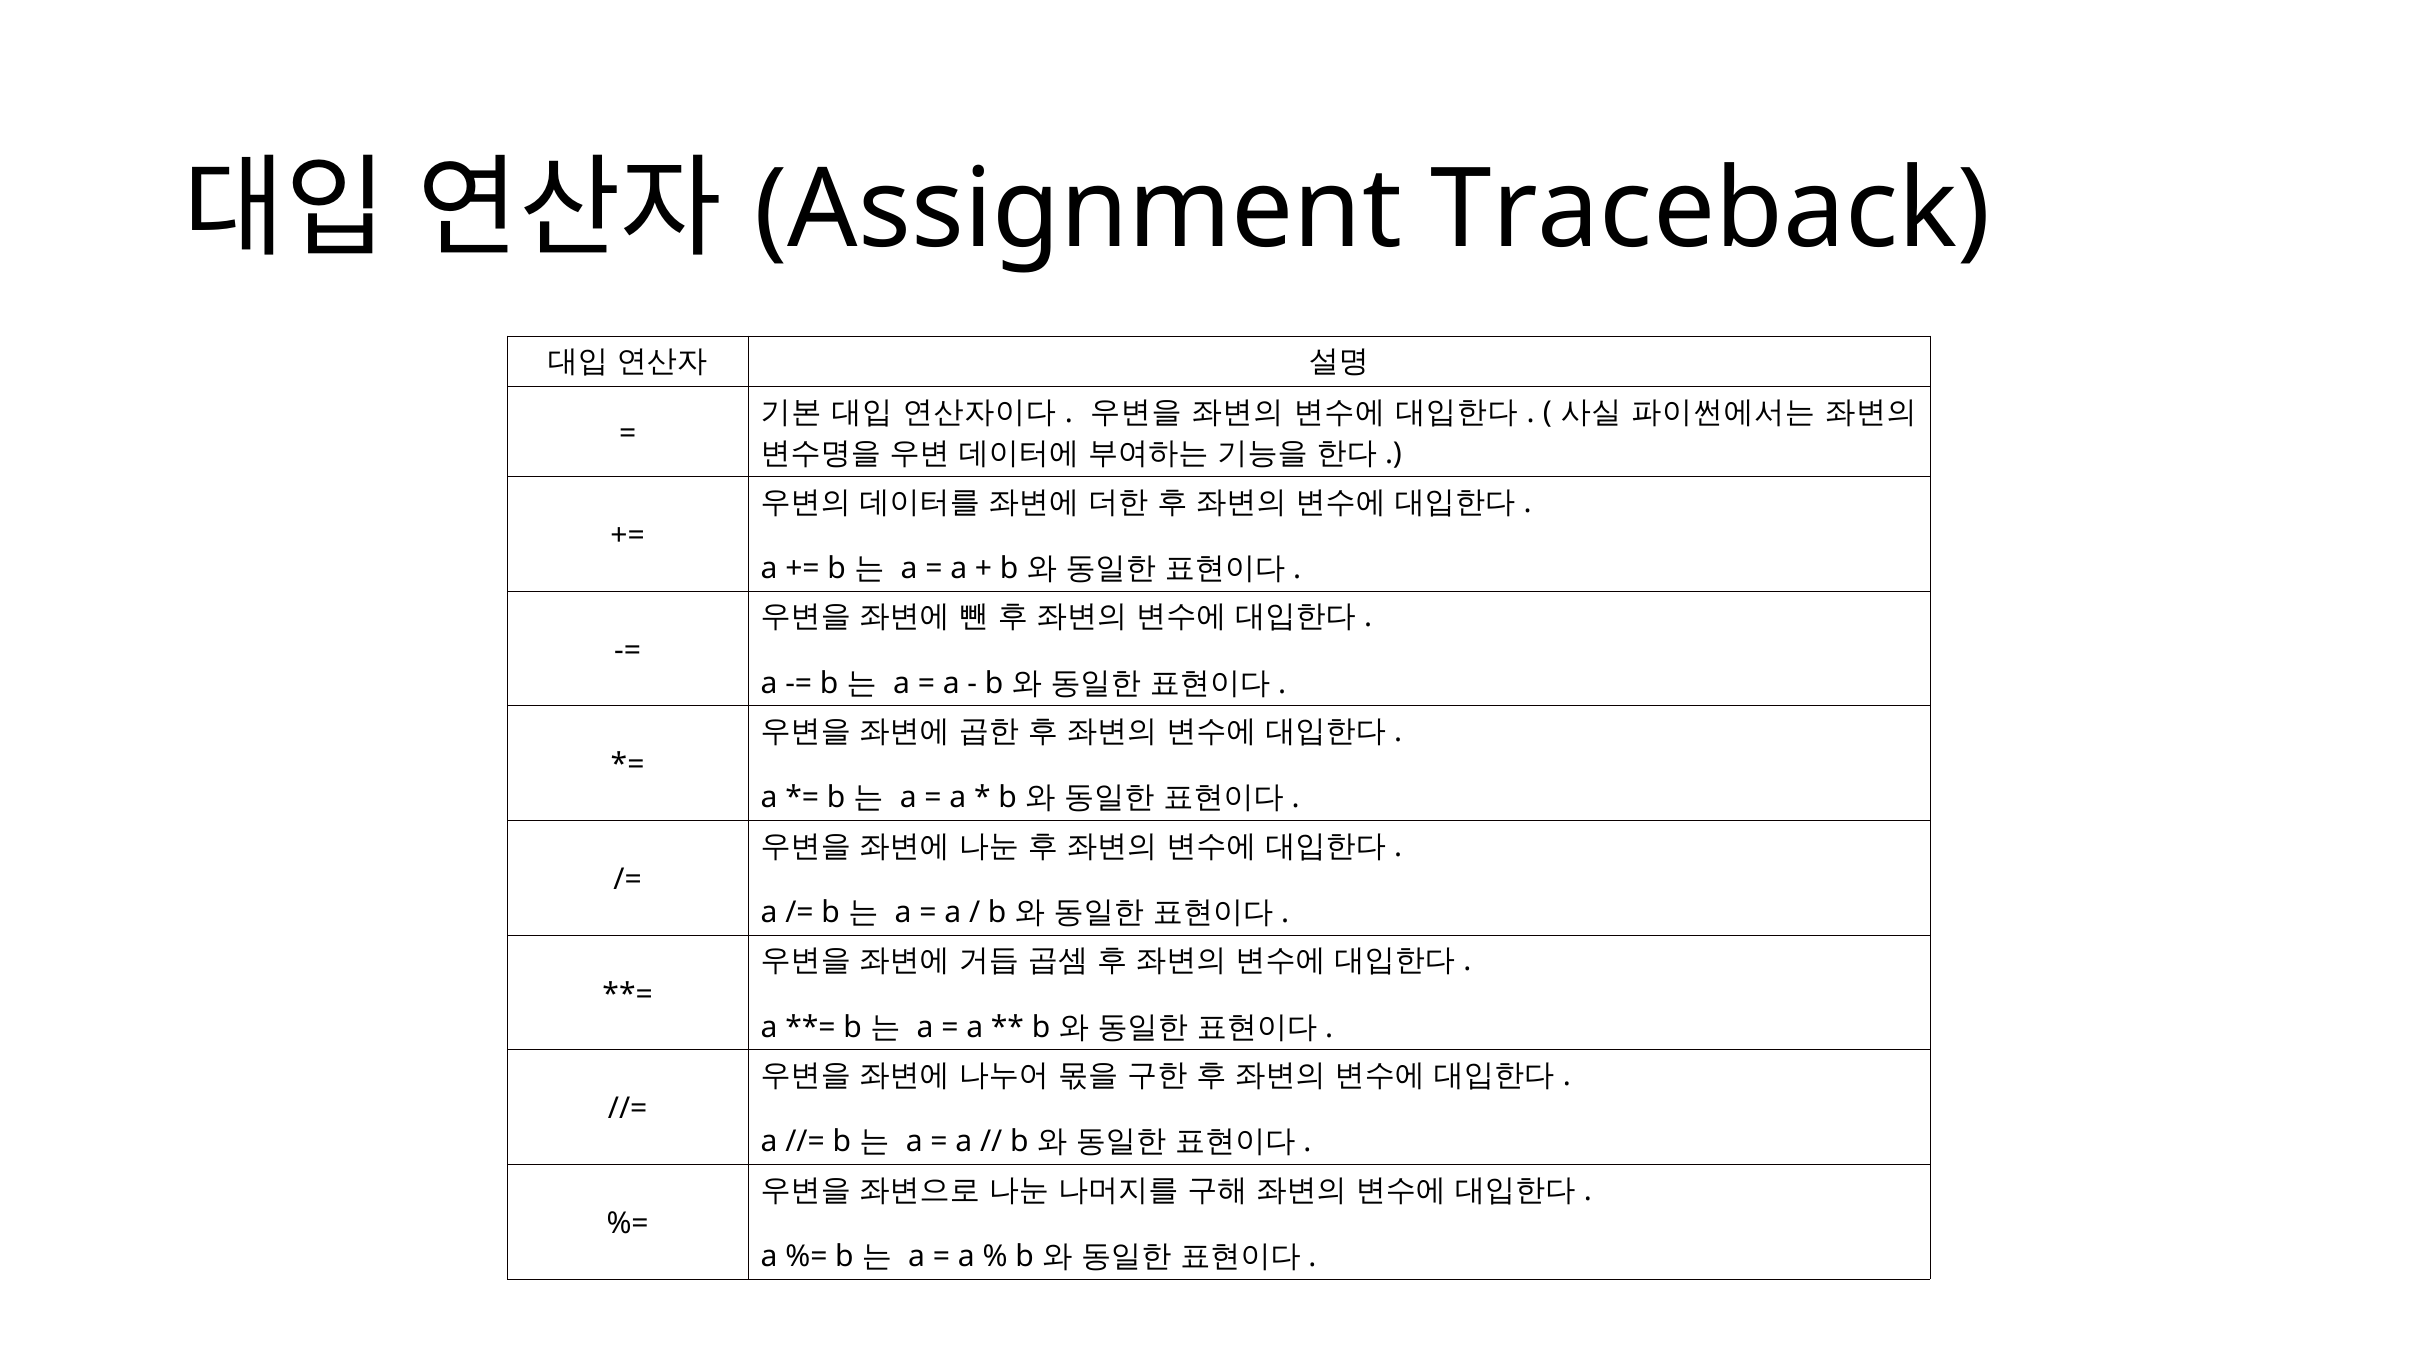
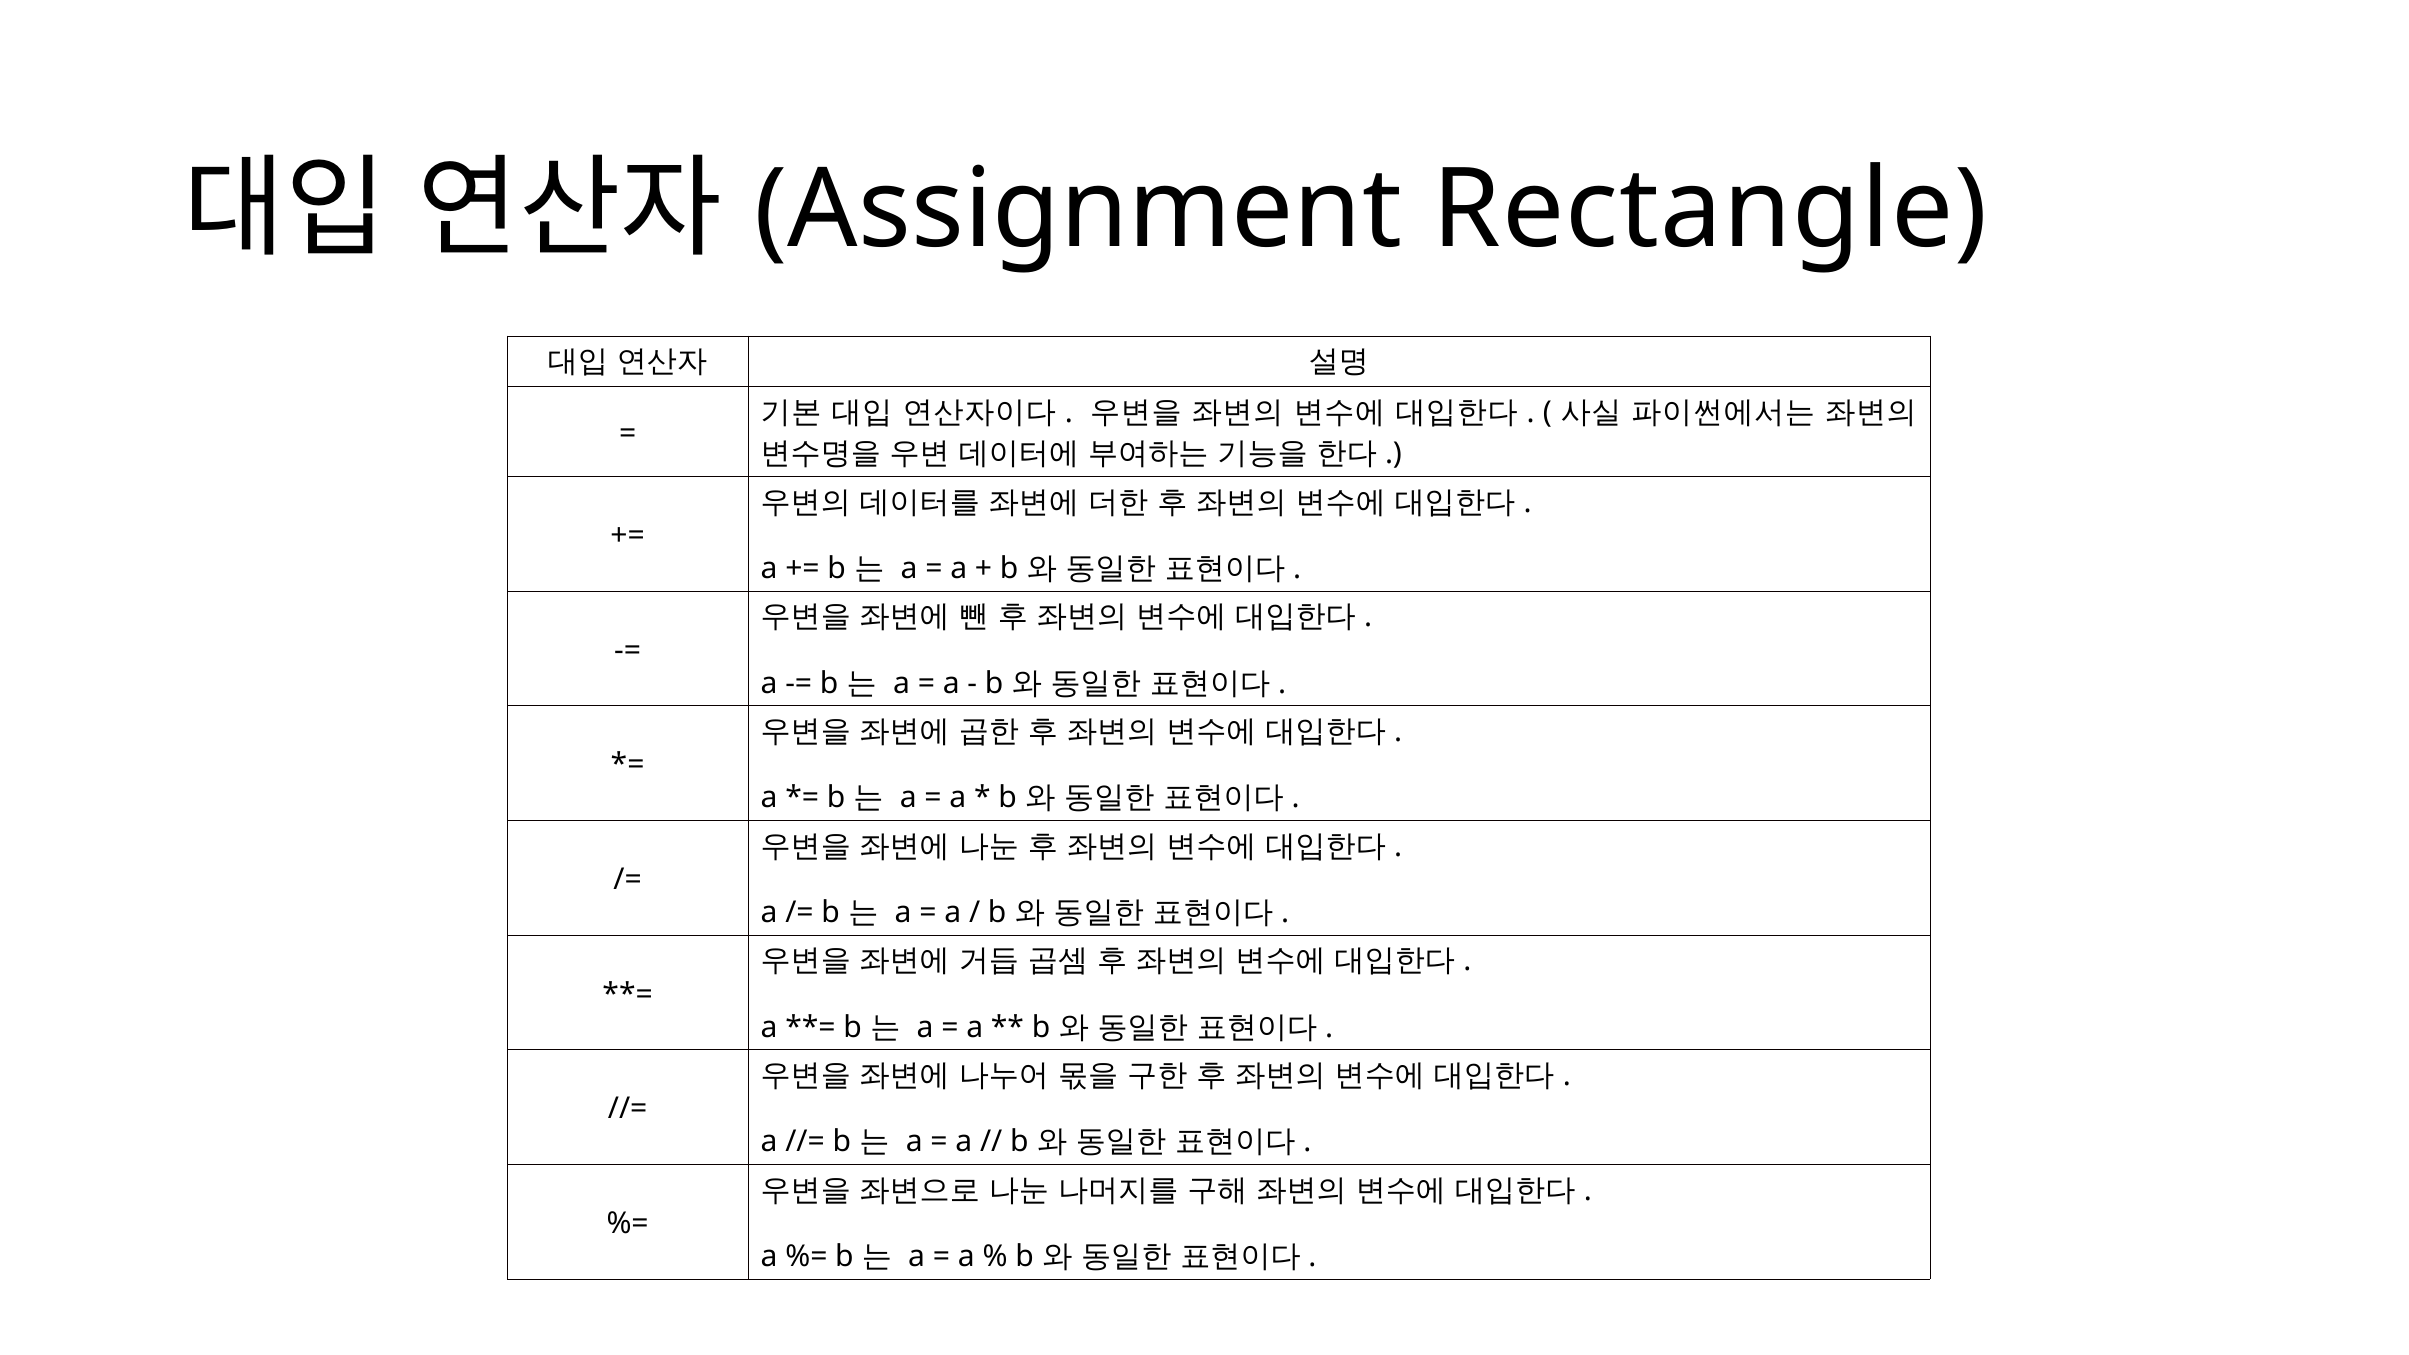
Traceback: Traceback -> Rectangle
